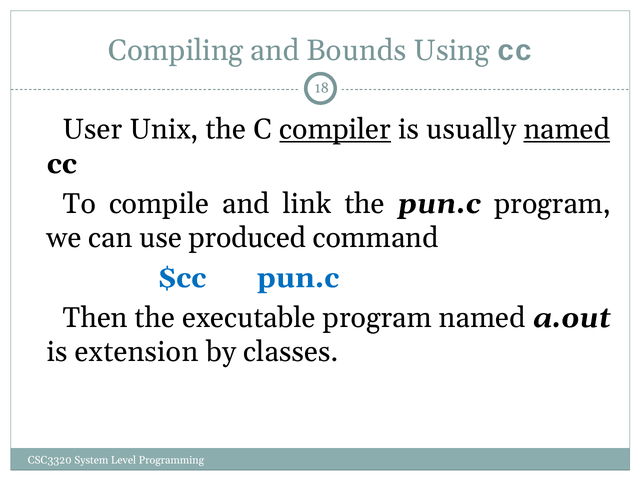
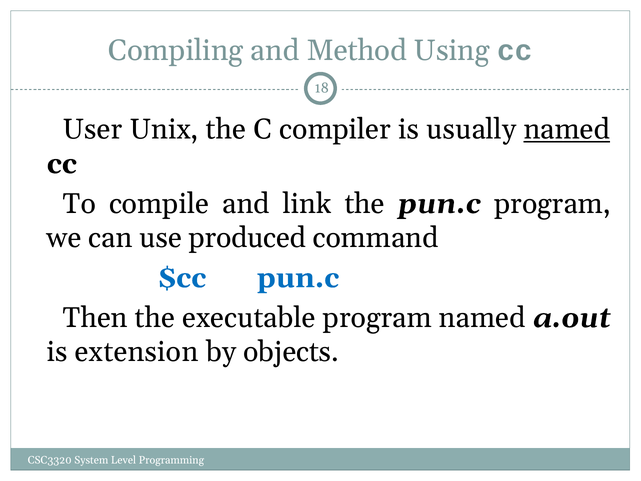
Bounds: Bounds -> Method
compiler underline: present -> none
classes: classes -> objects
